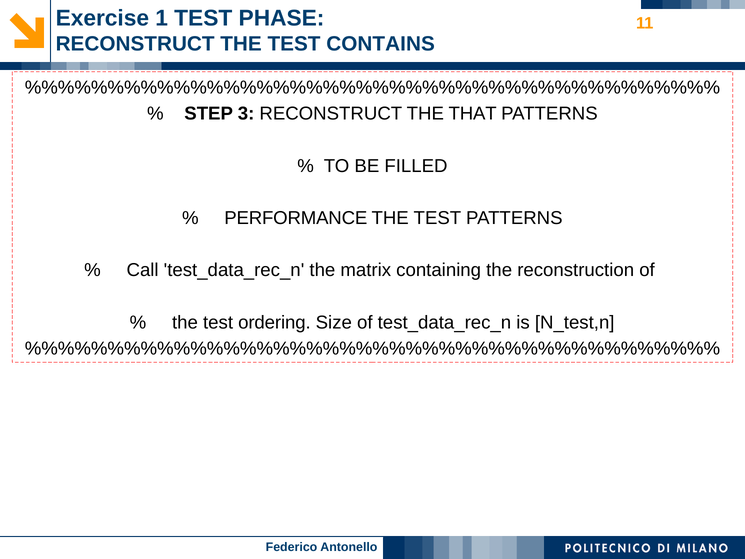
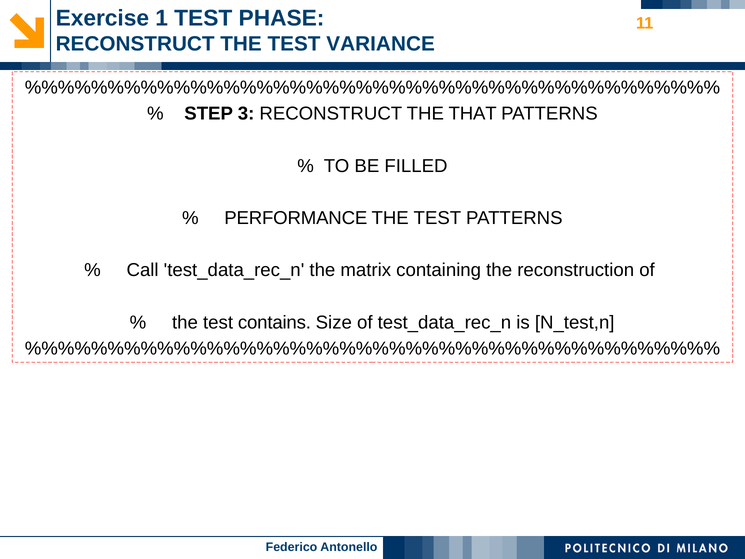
CONTAINS: CONTAINS -> VARIANCE
ordering: ordering -> contains
